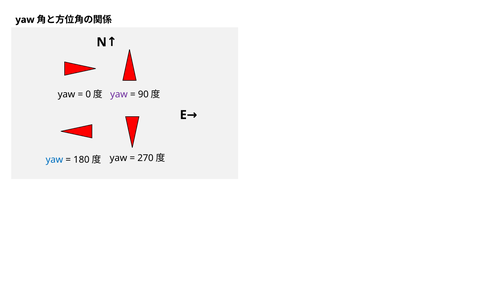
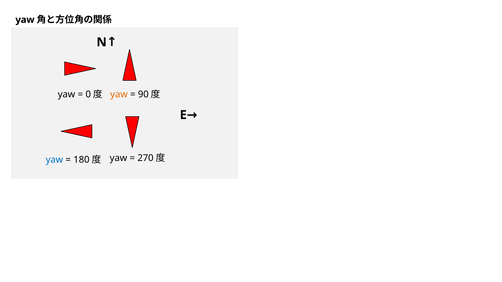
yaw at (119, 95) colour: purple -> orange
